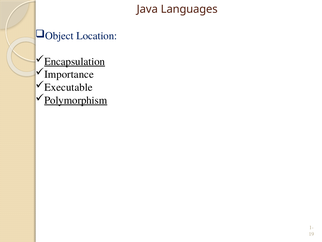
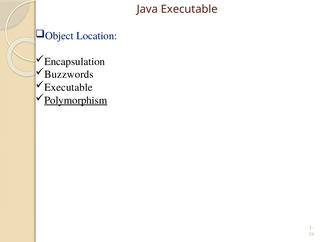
Java Languages: Languages -> Executable
Encapsulation underline: present -> none
Importance: Importance -> Buzzwords
